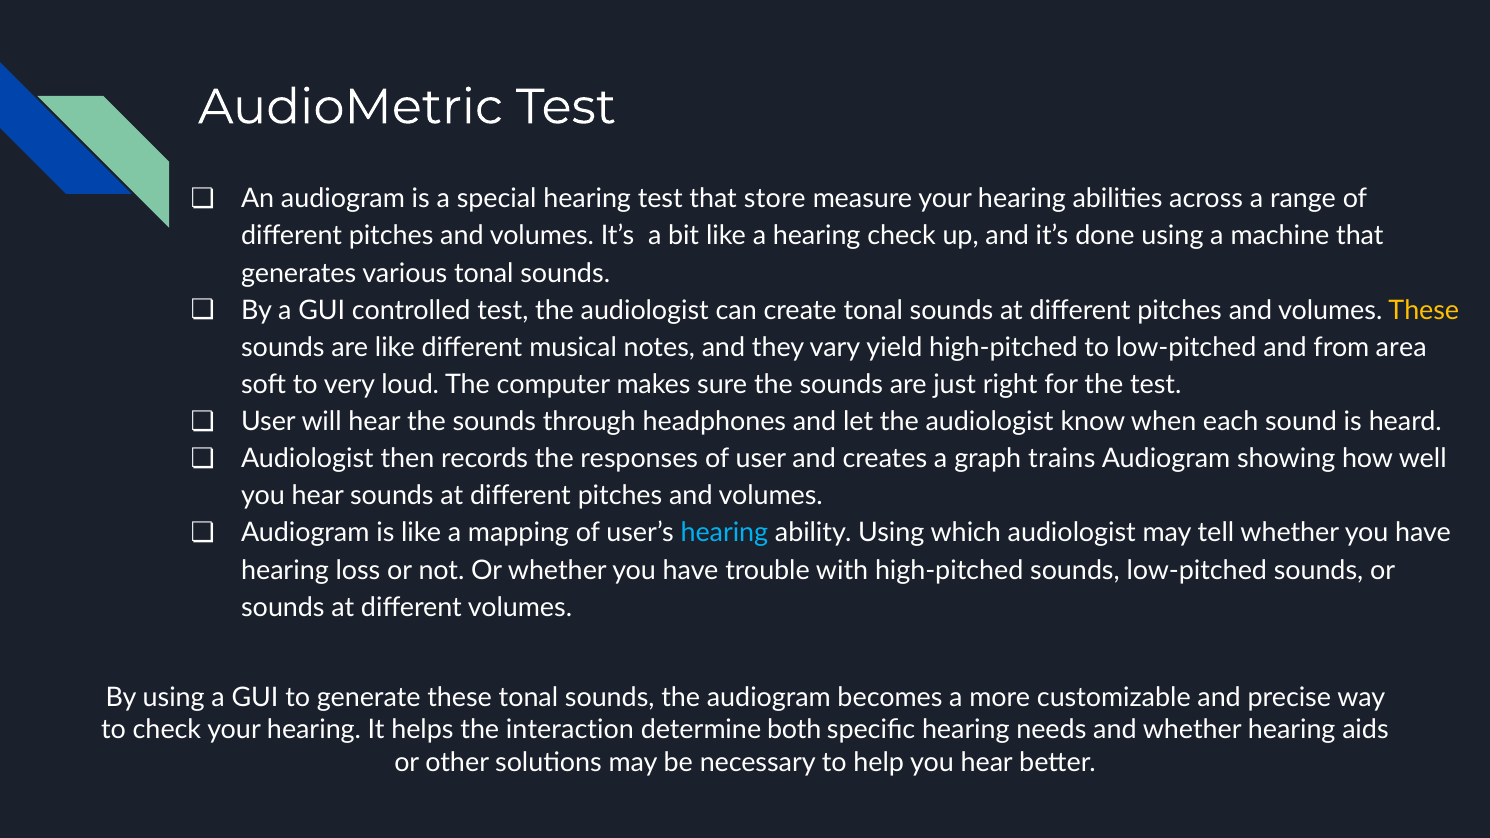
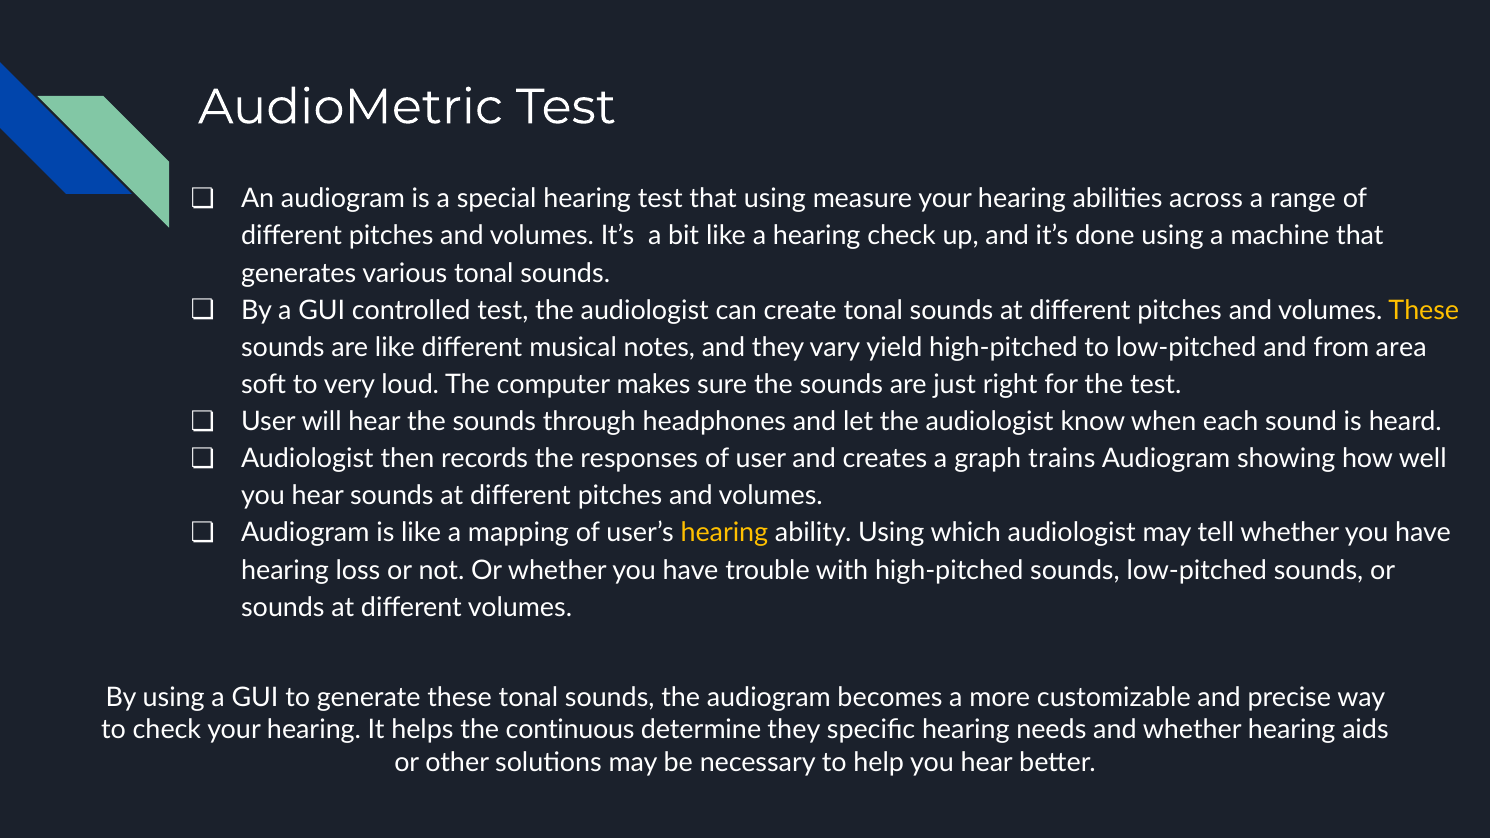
that store: store -> using
hearing at (724, 533) colour: light blue -> yellow
interaction: interaction -> continuous
determine both: both -> they
